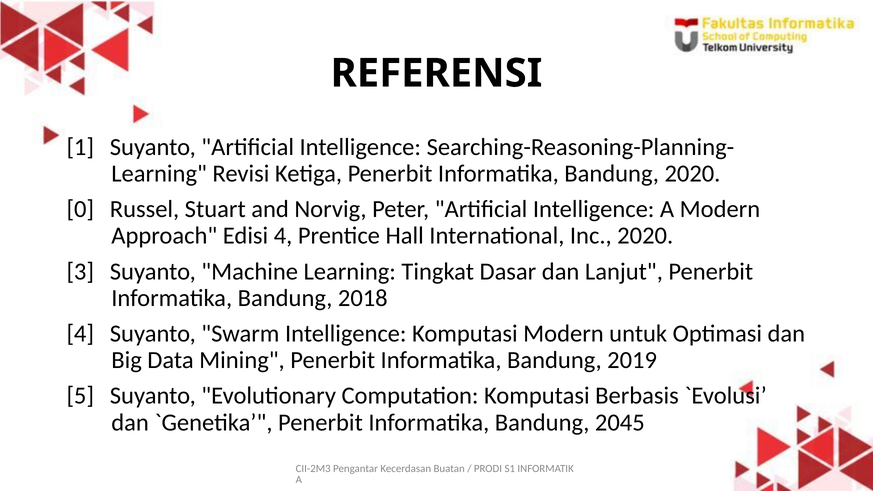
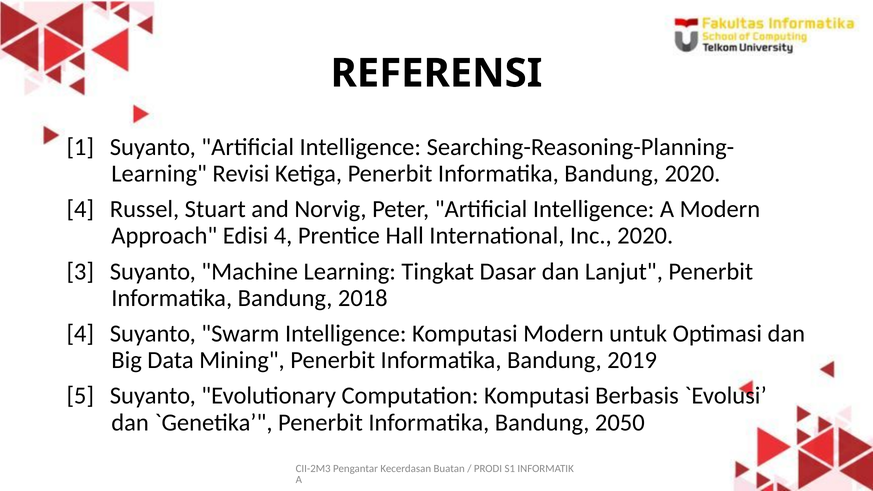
0 at (80, 209): 0 -> 4
2045: 2045 -> 2050
